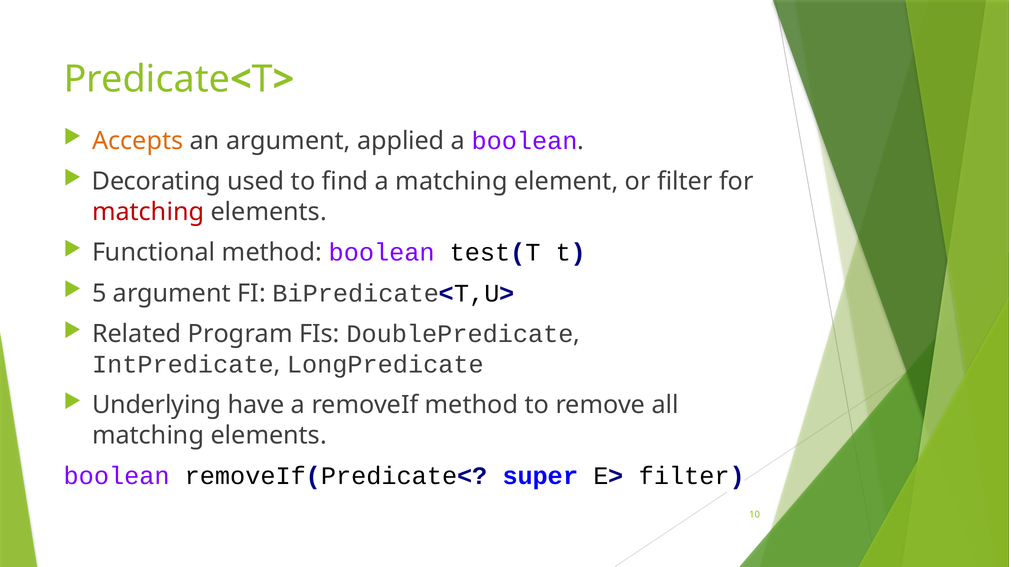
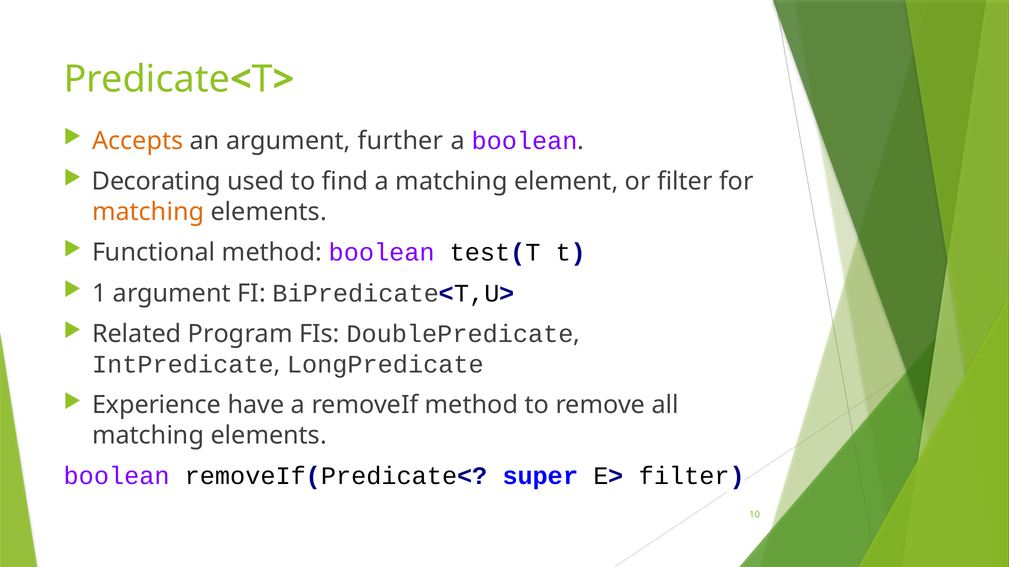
applied: applied -> further
matching at (148, 212) colour: red -> orange
5: 5 -> 1
Underlying: Underlying -> Experience
